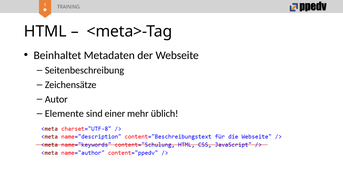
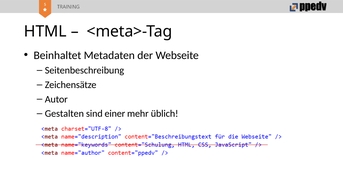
Elemente: Elemente -> Gestalten
